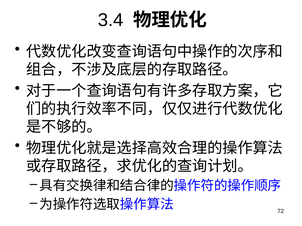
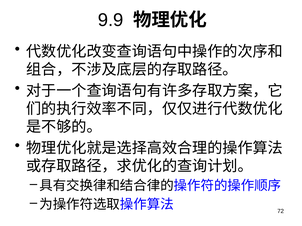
3.4: 3.4 -> 9.9
